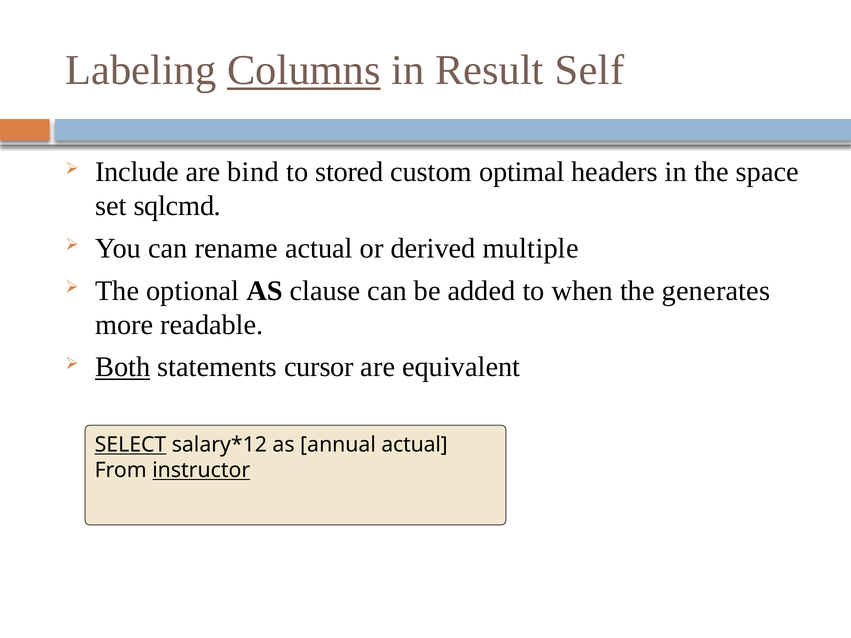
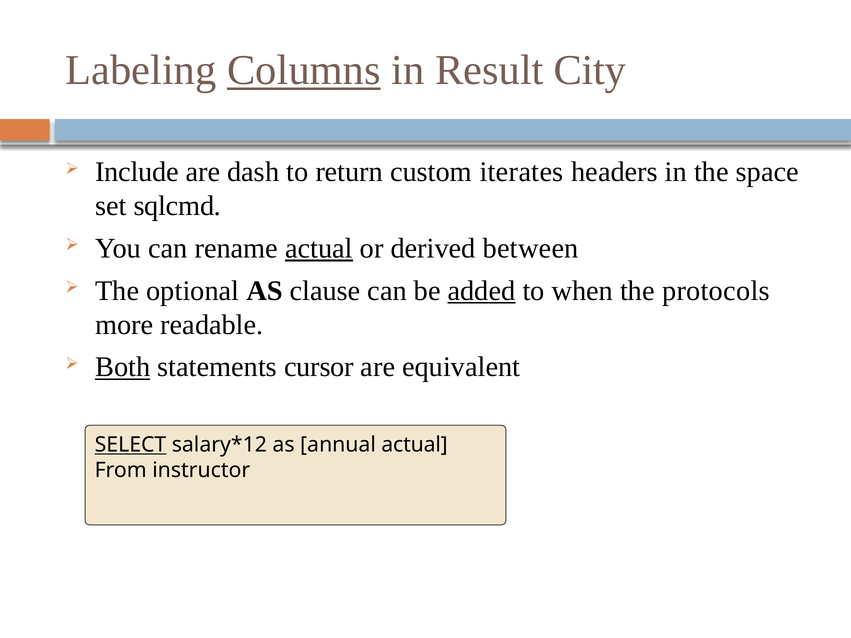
Self: Self -> City
bind: bind -> dash
stored: stored -> return
optimal: optimal -> iterates
actual at (319, 248) underline: none -> present
multiple: multiple -> between
added underline: none -> present
generates: generates -> protocols
instructor underline: present -> none
